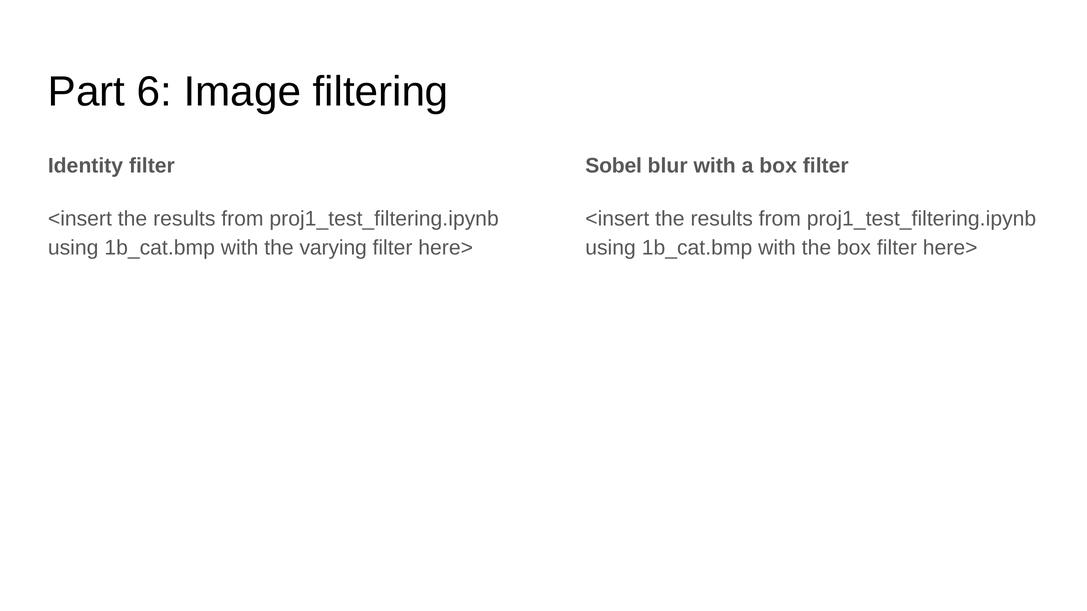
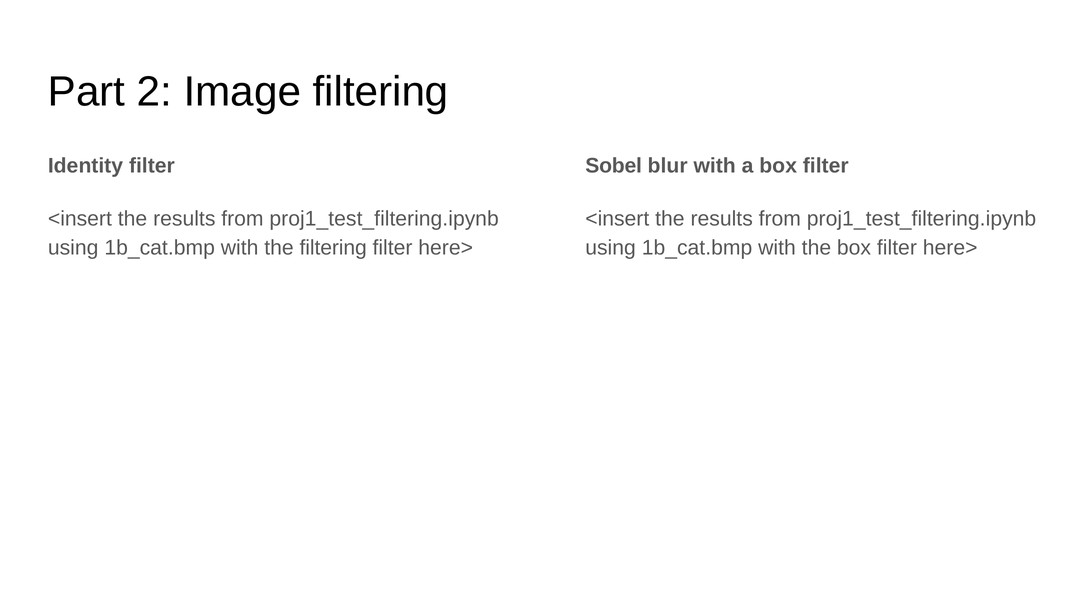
6: 6 -> 2
the varying: varying -> filtering
